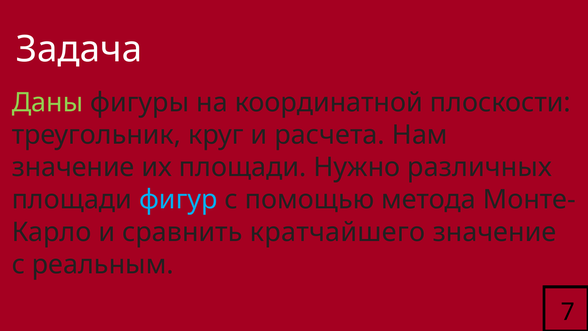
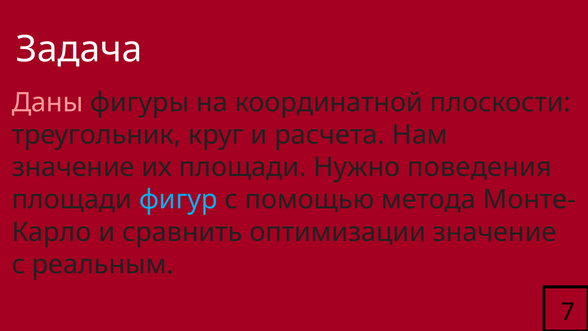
Даны colour: light green -> pink
различных: различных -> поведения
кратчайшего: кратчайшего -> оптимизации
